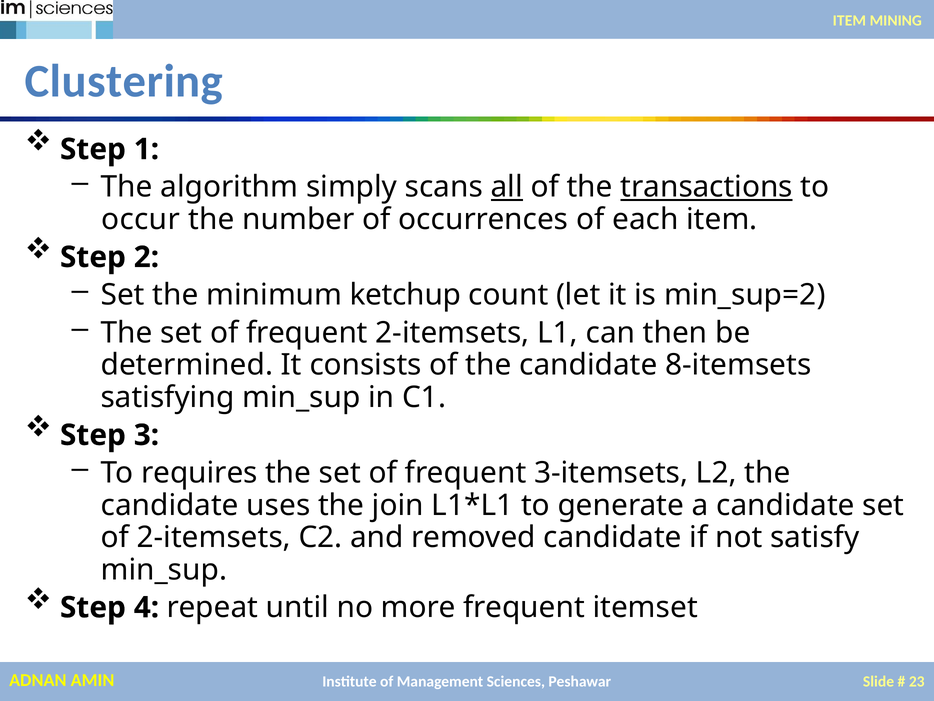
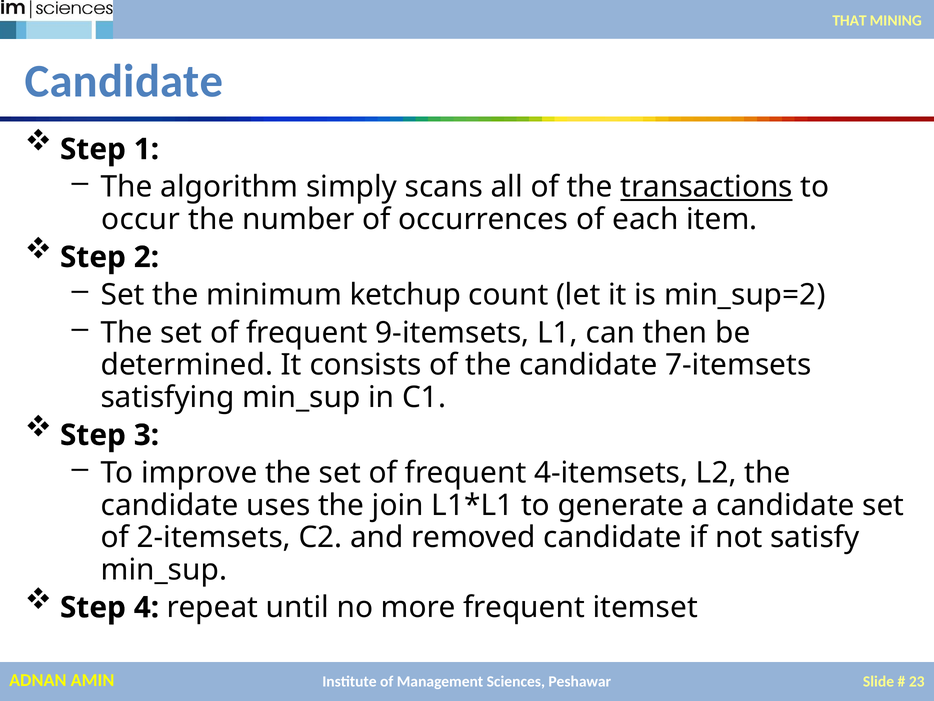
ITEM at (849, 20): ITEM -> THAT
Clustering at (124, 81): Clustering -> Candidate
all underline: present -> none
frequent 2-itemsets: 2-itemsets -> 9-itemsets
8-itemsets: 8-itemsets -> 7-itemsets
requires: requires -> improve
3-itemsets: 3-itemsets -> 4-itemsets
